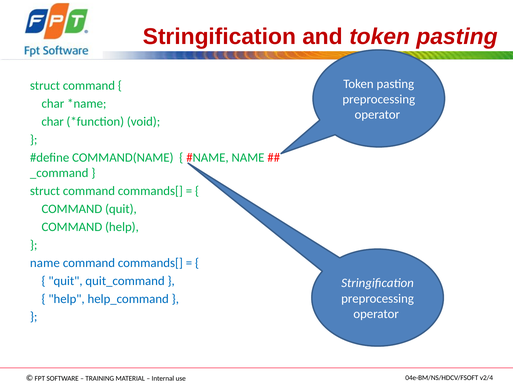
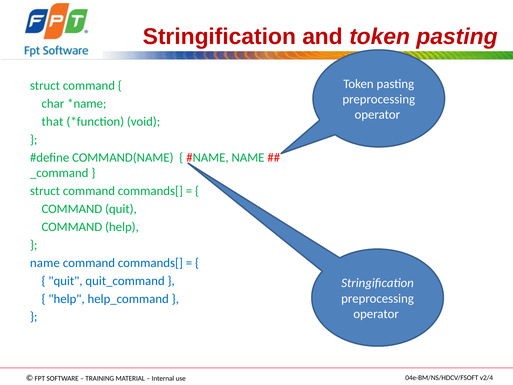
char at (53, 122): char -> that
